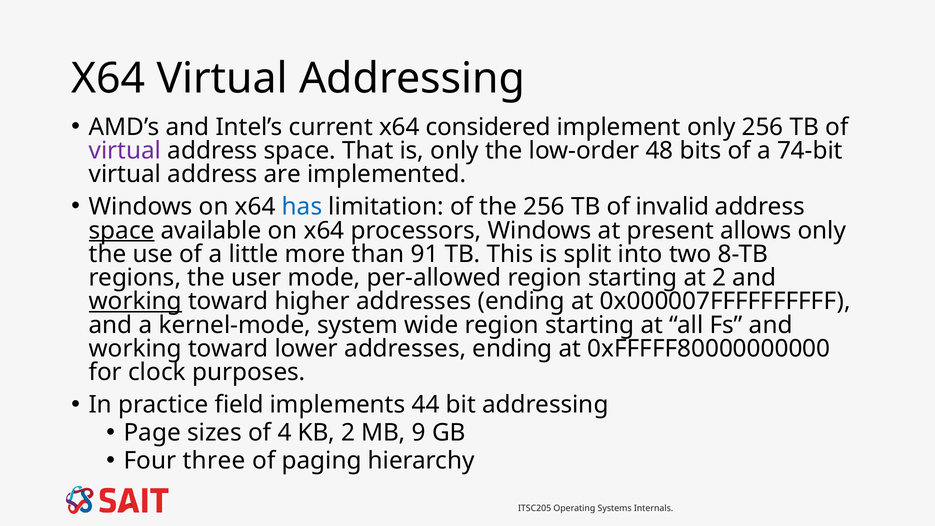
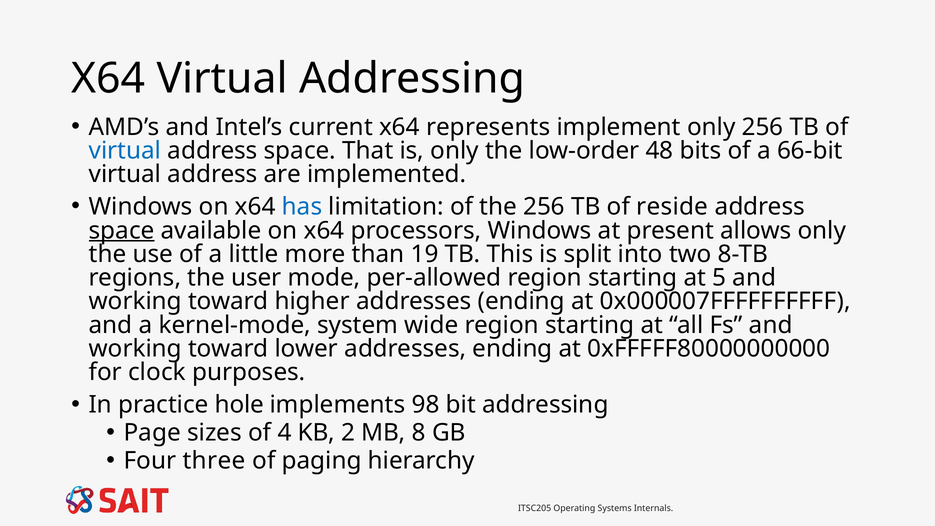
considered: considered -> represents
virtual at (125, 151) colour: purple -> blue
74-bit: 74-bit -> 66-bit
invalid: invalid -> reside
91: 91 -> 19
at 2: 2 -> 5
working at (135, 301) underline: present -> none
field: field -> hole
44: 44 -> 98
9: 9 -> 8
